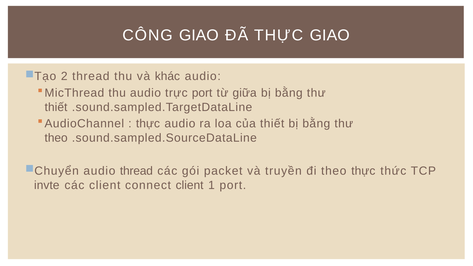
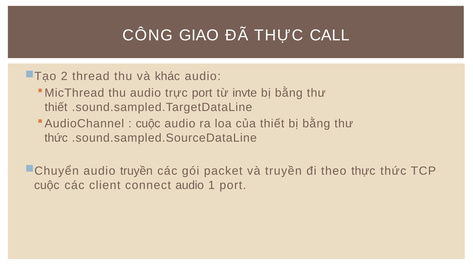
THỰC GIAO: GIAO -> CALL
giữa: giữa -> invte
thực at (148, 124): thực -> cuộc
theo at (56, 138): theo -> thức
audio thread: thread -> truyền
invte at (47, 185): invte -> cuộc
connect client: client -> audio
